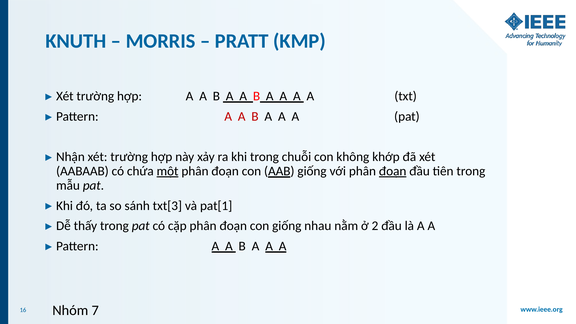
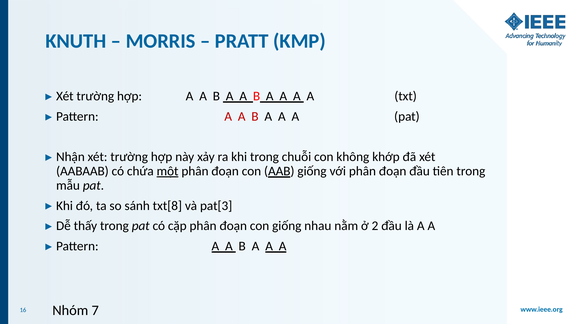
đoạn at (393, 171) underline: present -> none
txt[3: txt[3 -> txt[8
pat[1: pat[1 -> pat[3
